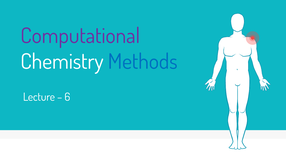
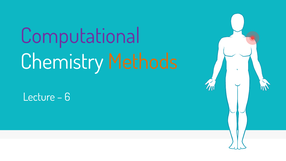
Methods colour: blue -> orange
